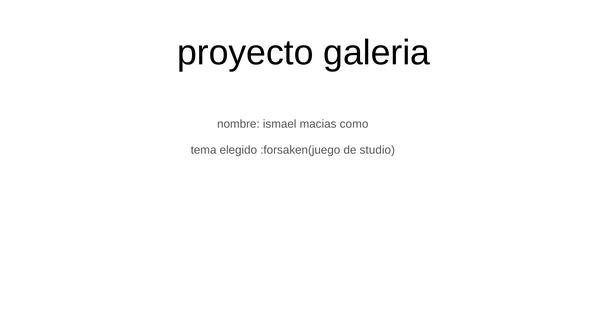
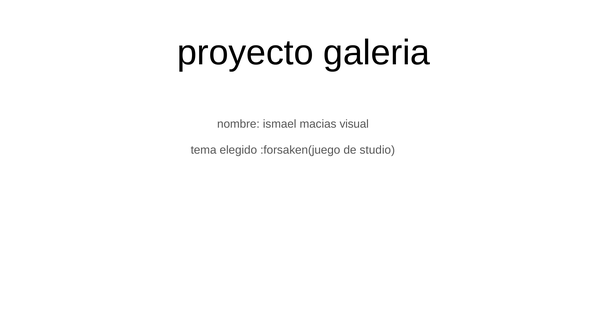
como: como -> visual
